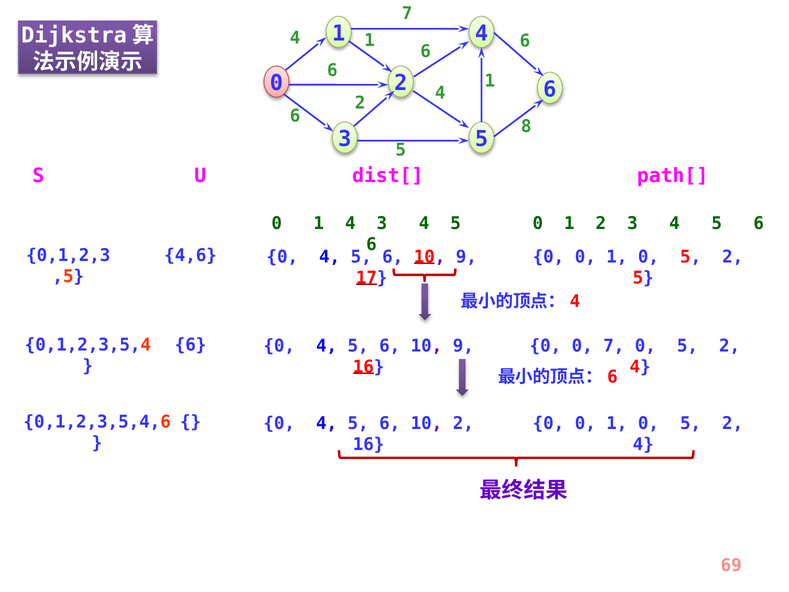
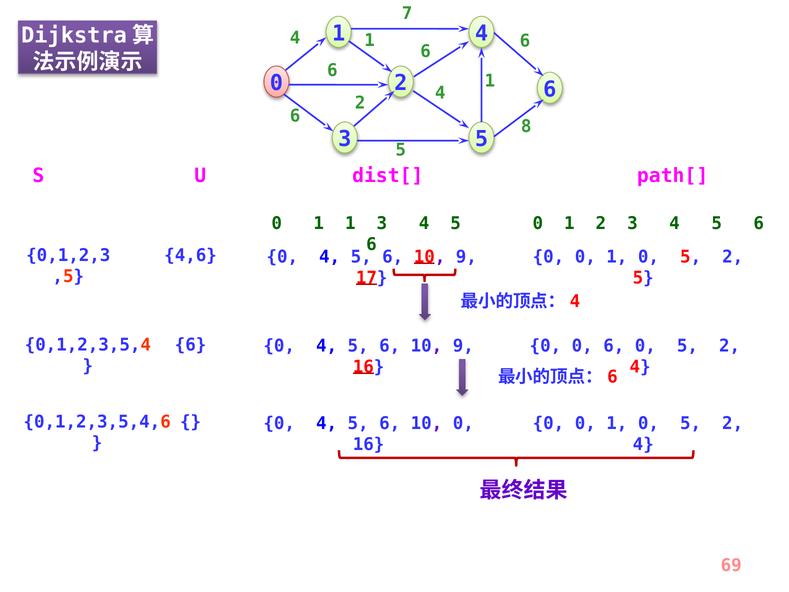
1 4: 4 -> 1
0 7: 7 -> 6
10 2: 2 -> 0
